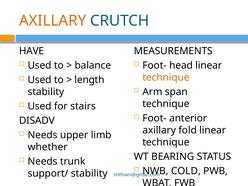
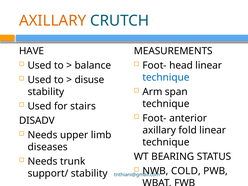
technique at (166, 77) colour: orange -> blue
length: length -> disuse
whether: whether -> diseases
